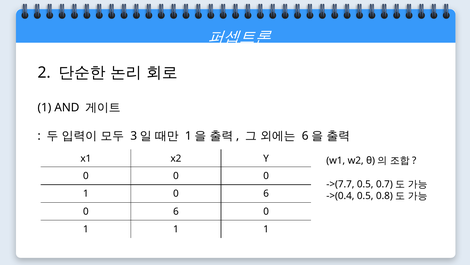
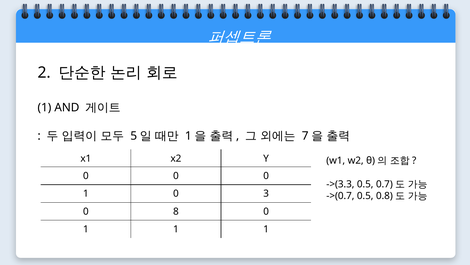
3: 3 -> 5
6 at (305, 136): 6 -> 7
->(7.7: ->(7.7 -> ->(3.3
1 0 6: 6 -> 3
->(0.4: ->(0.4 -> ->(0.7
6 at (176, 211): 6 -> 8
